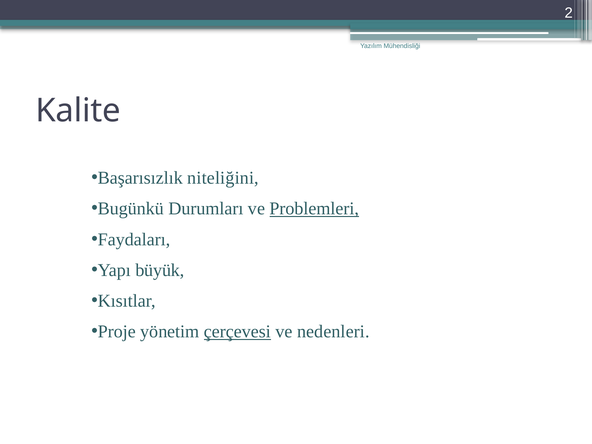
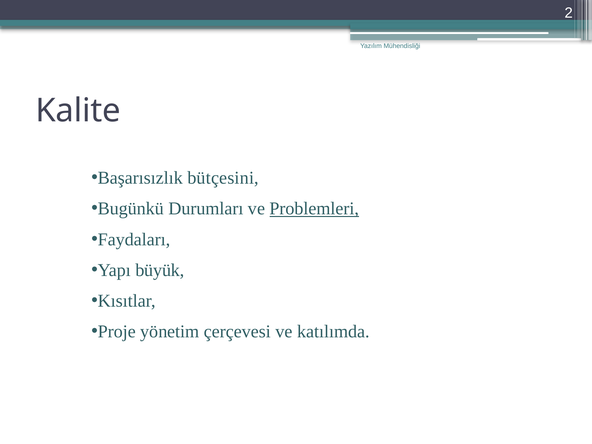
niteliğini: niteliğini -> bütçesini
çerçevesi underline: present -> none
nedenleri: nedenleri -> katılımda
